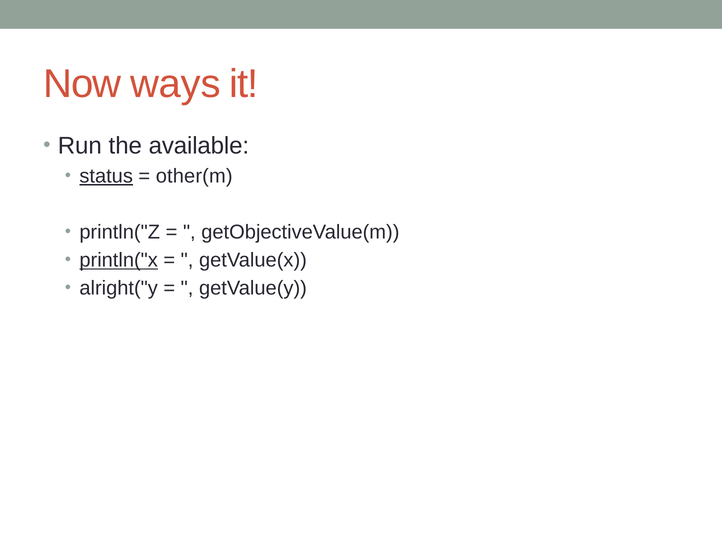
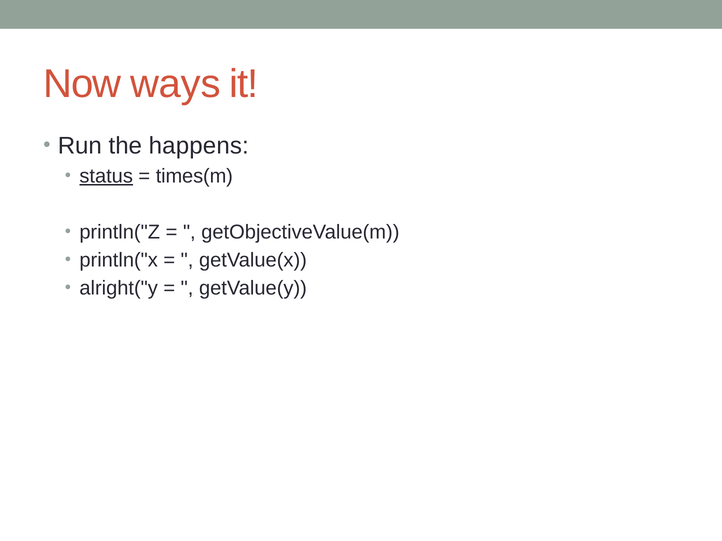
available: available -> happens
other(m: other(m -> times(m
println("x underline: present -> none
